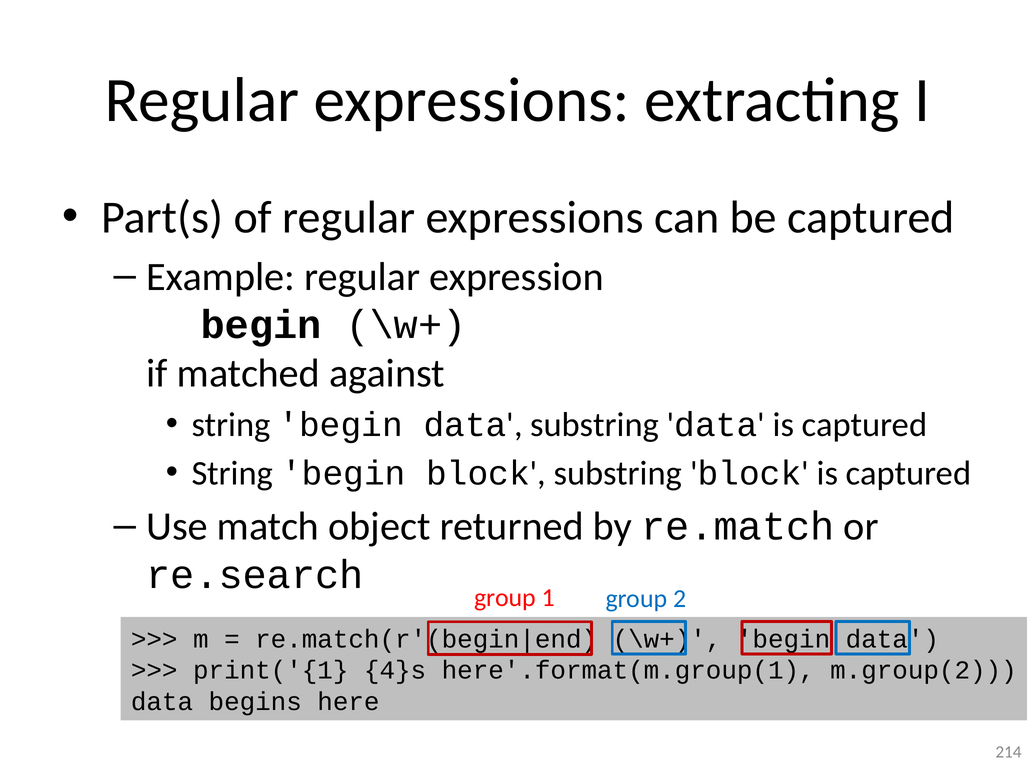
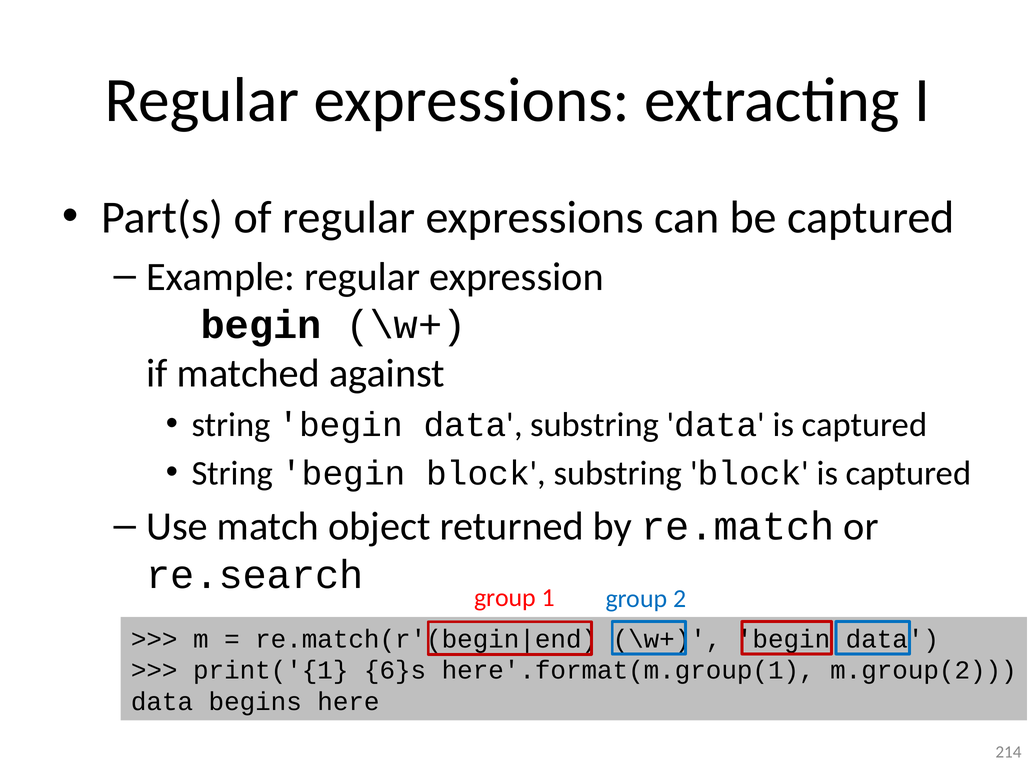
4}s: 4}s -> 6}s
